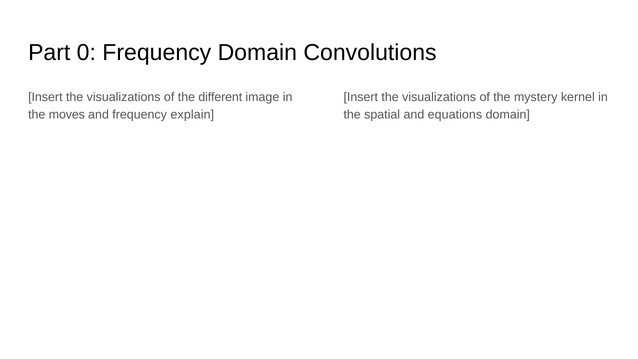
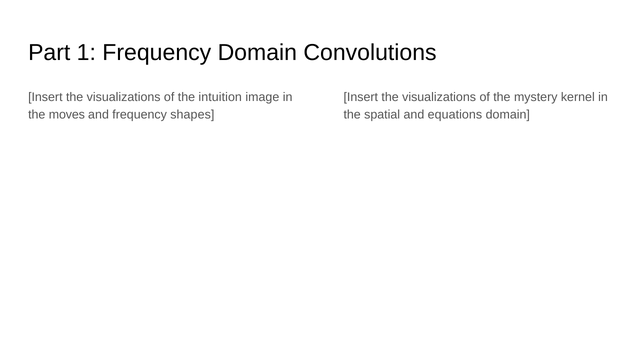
0: 0 -> 1
different: different -> intuition
explain: explain -> shapes
